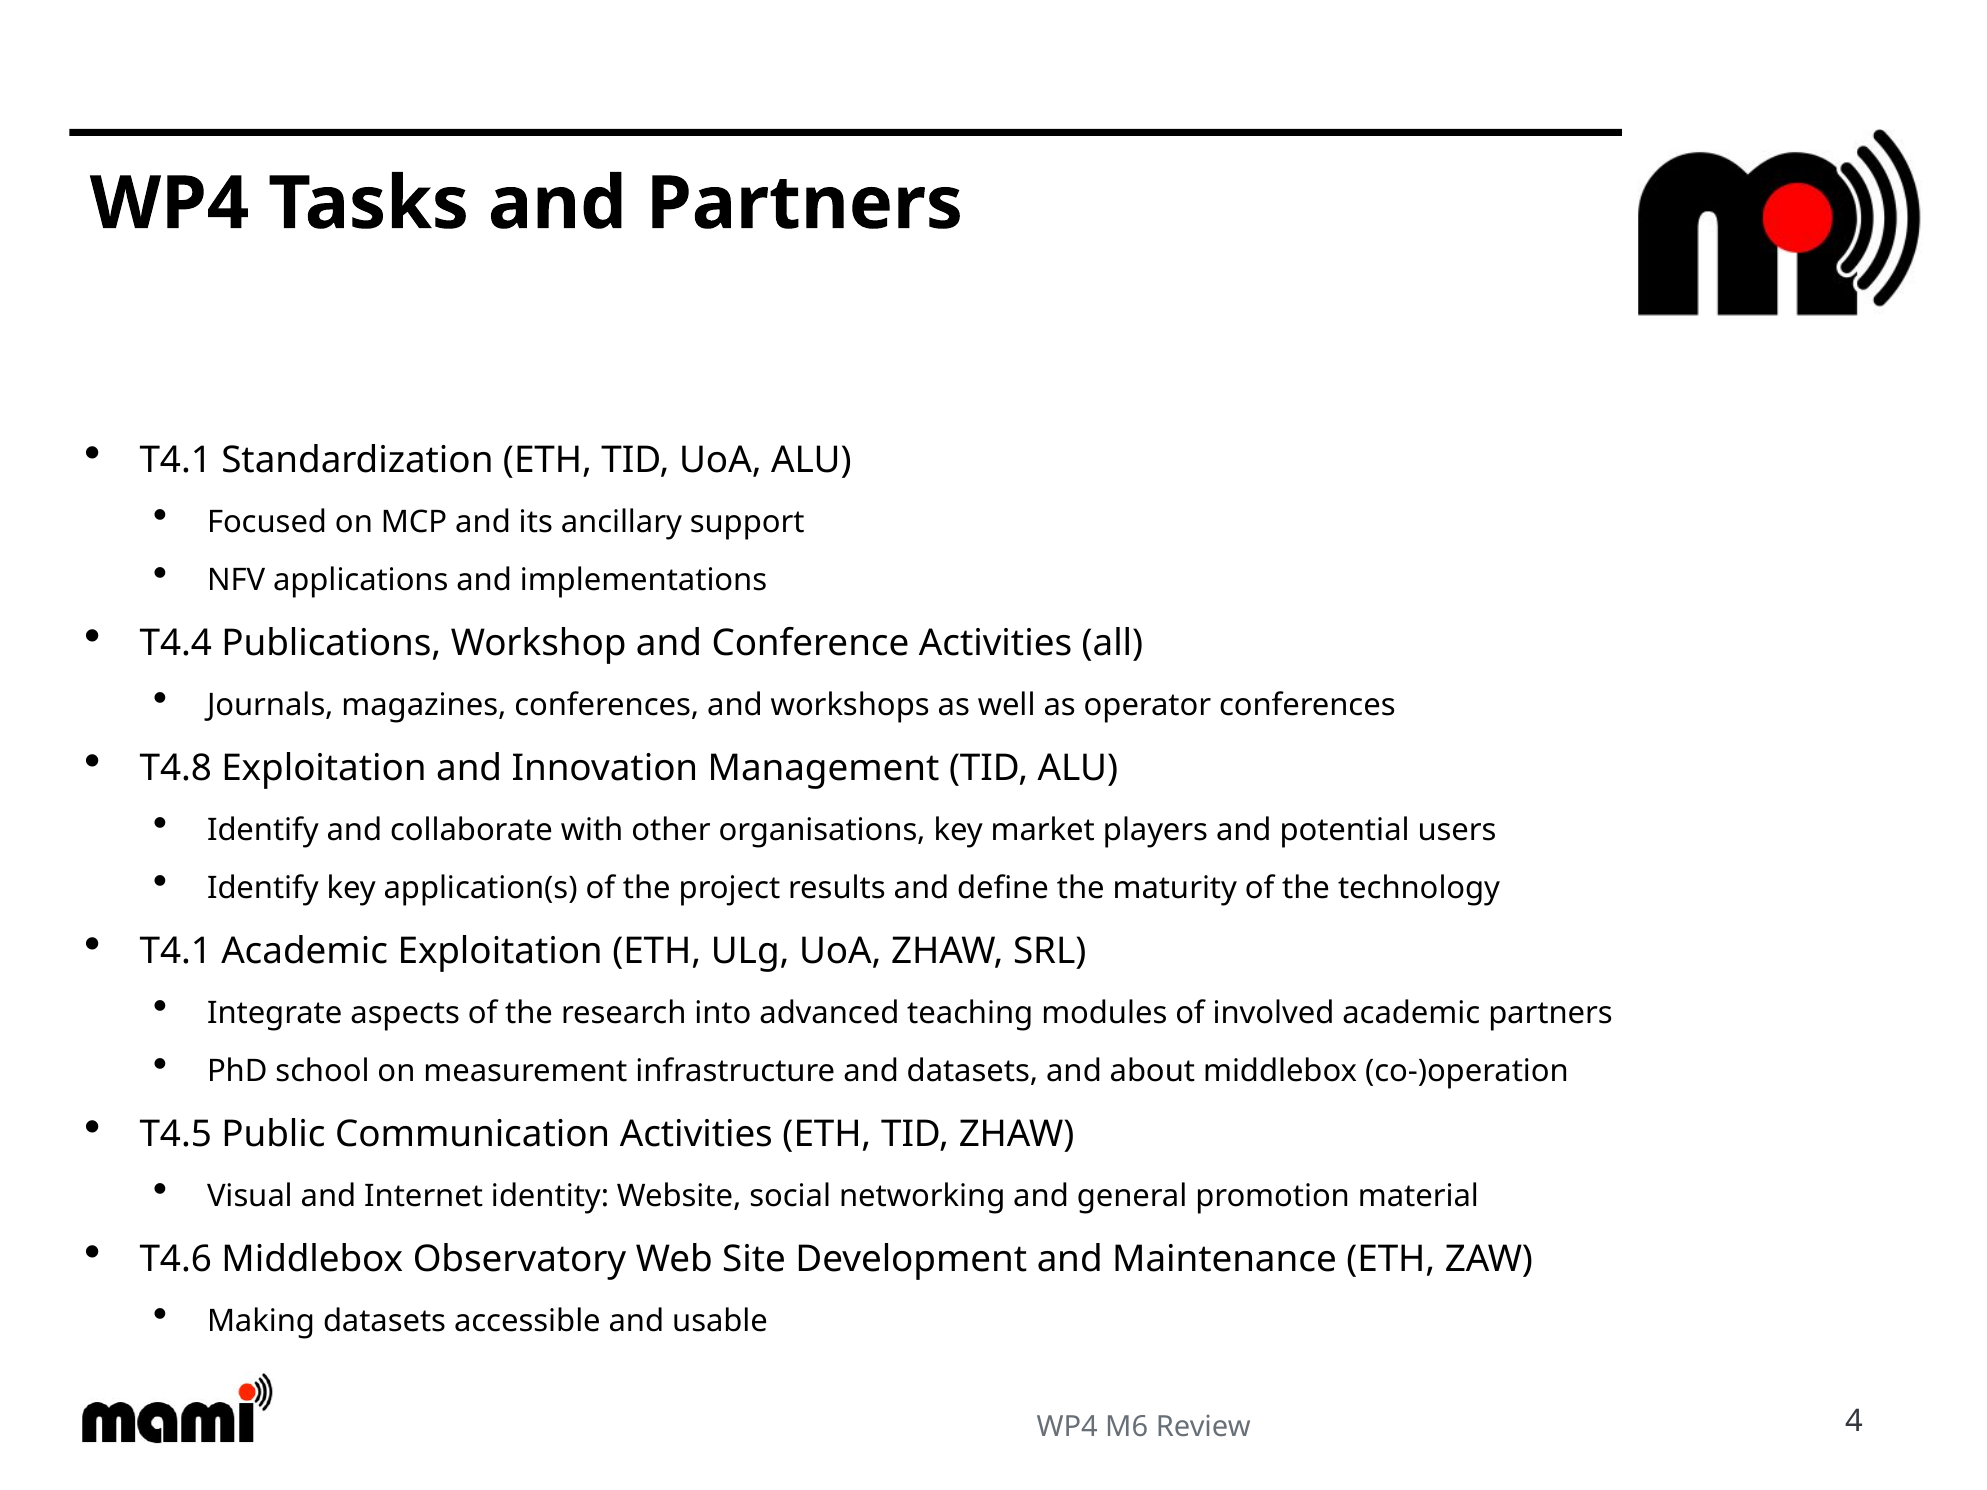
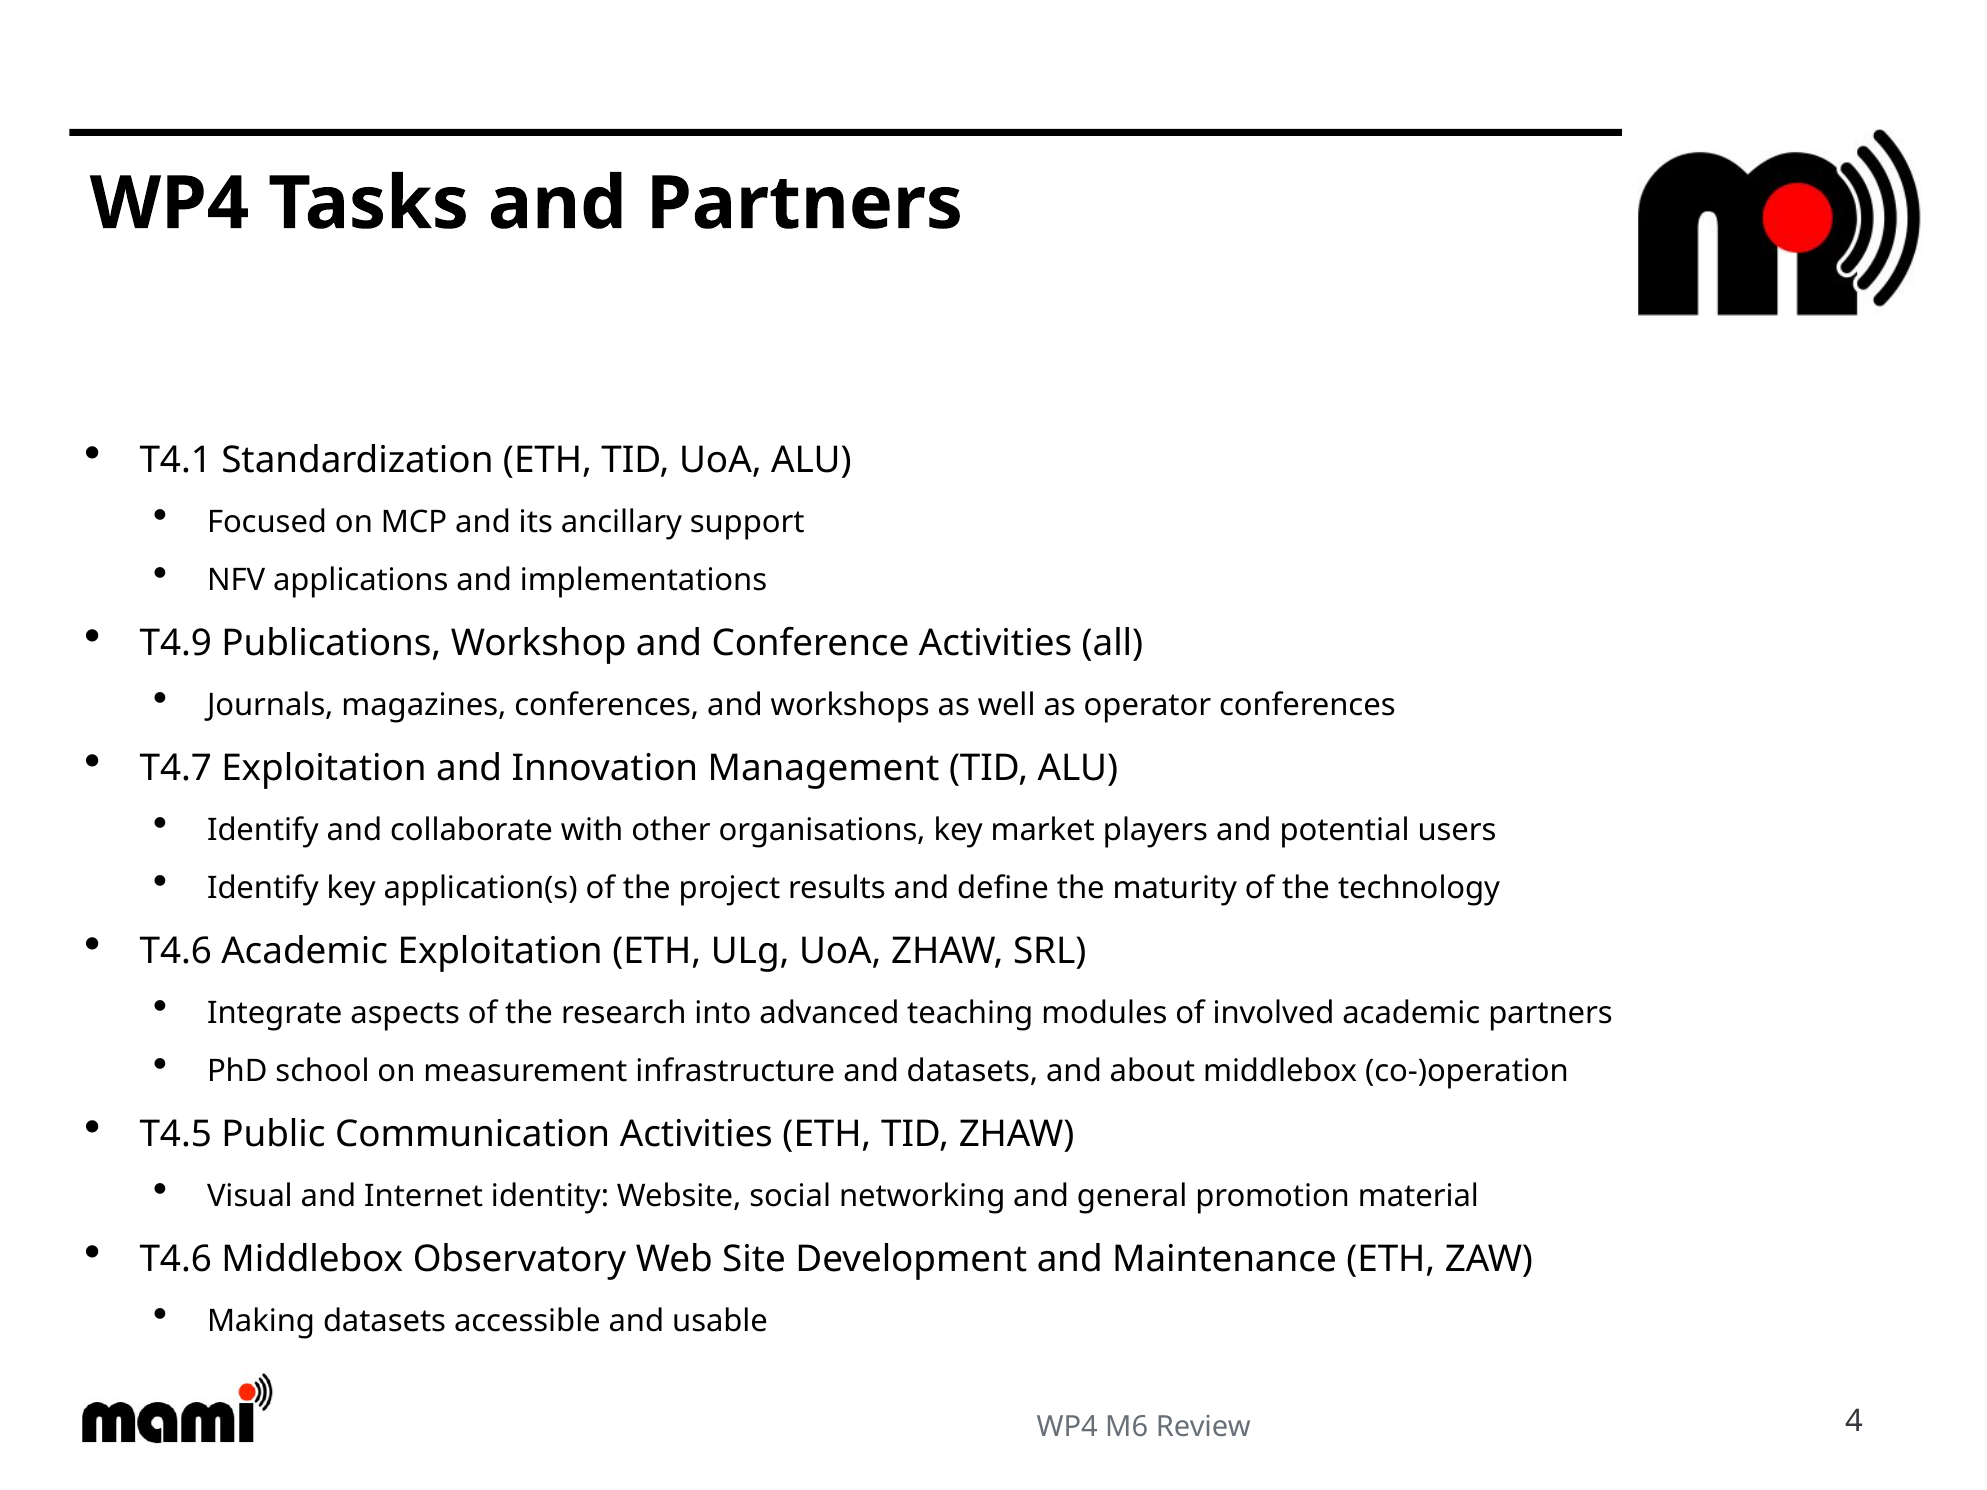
T4.4: T4.4 -> T4.9
T4.8: T4.8 -> T4.7
T4.1 at (176, 952): T4.1 -> T4.6
